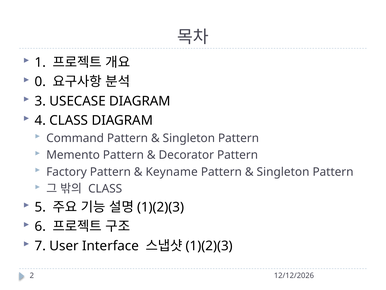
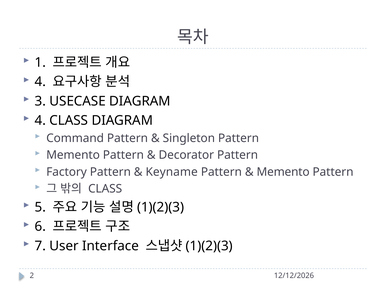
0 at (40, 82): 0 -> 4
Singleton at (283, 172): Singleton -> Memento
